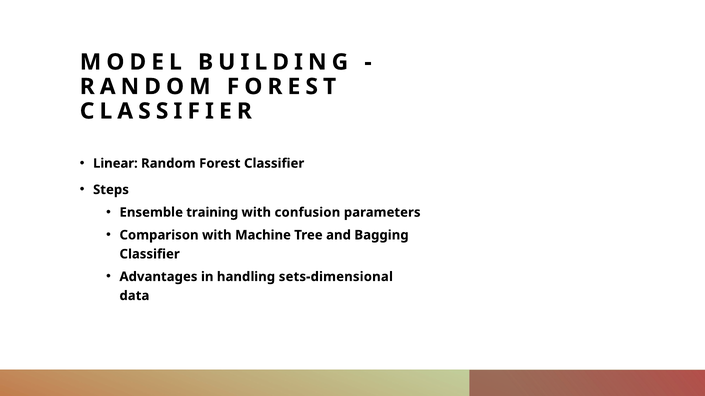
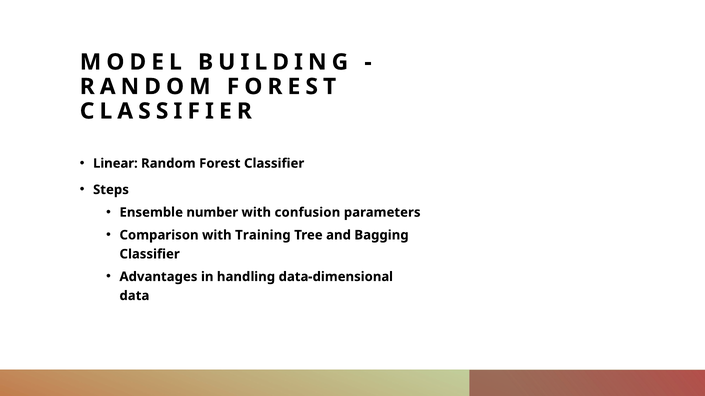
training: training -> number
Machine: Machine -> Training
sets-dimensional: sets-dimensional -> data-dimensional
